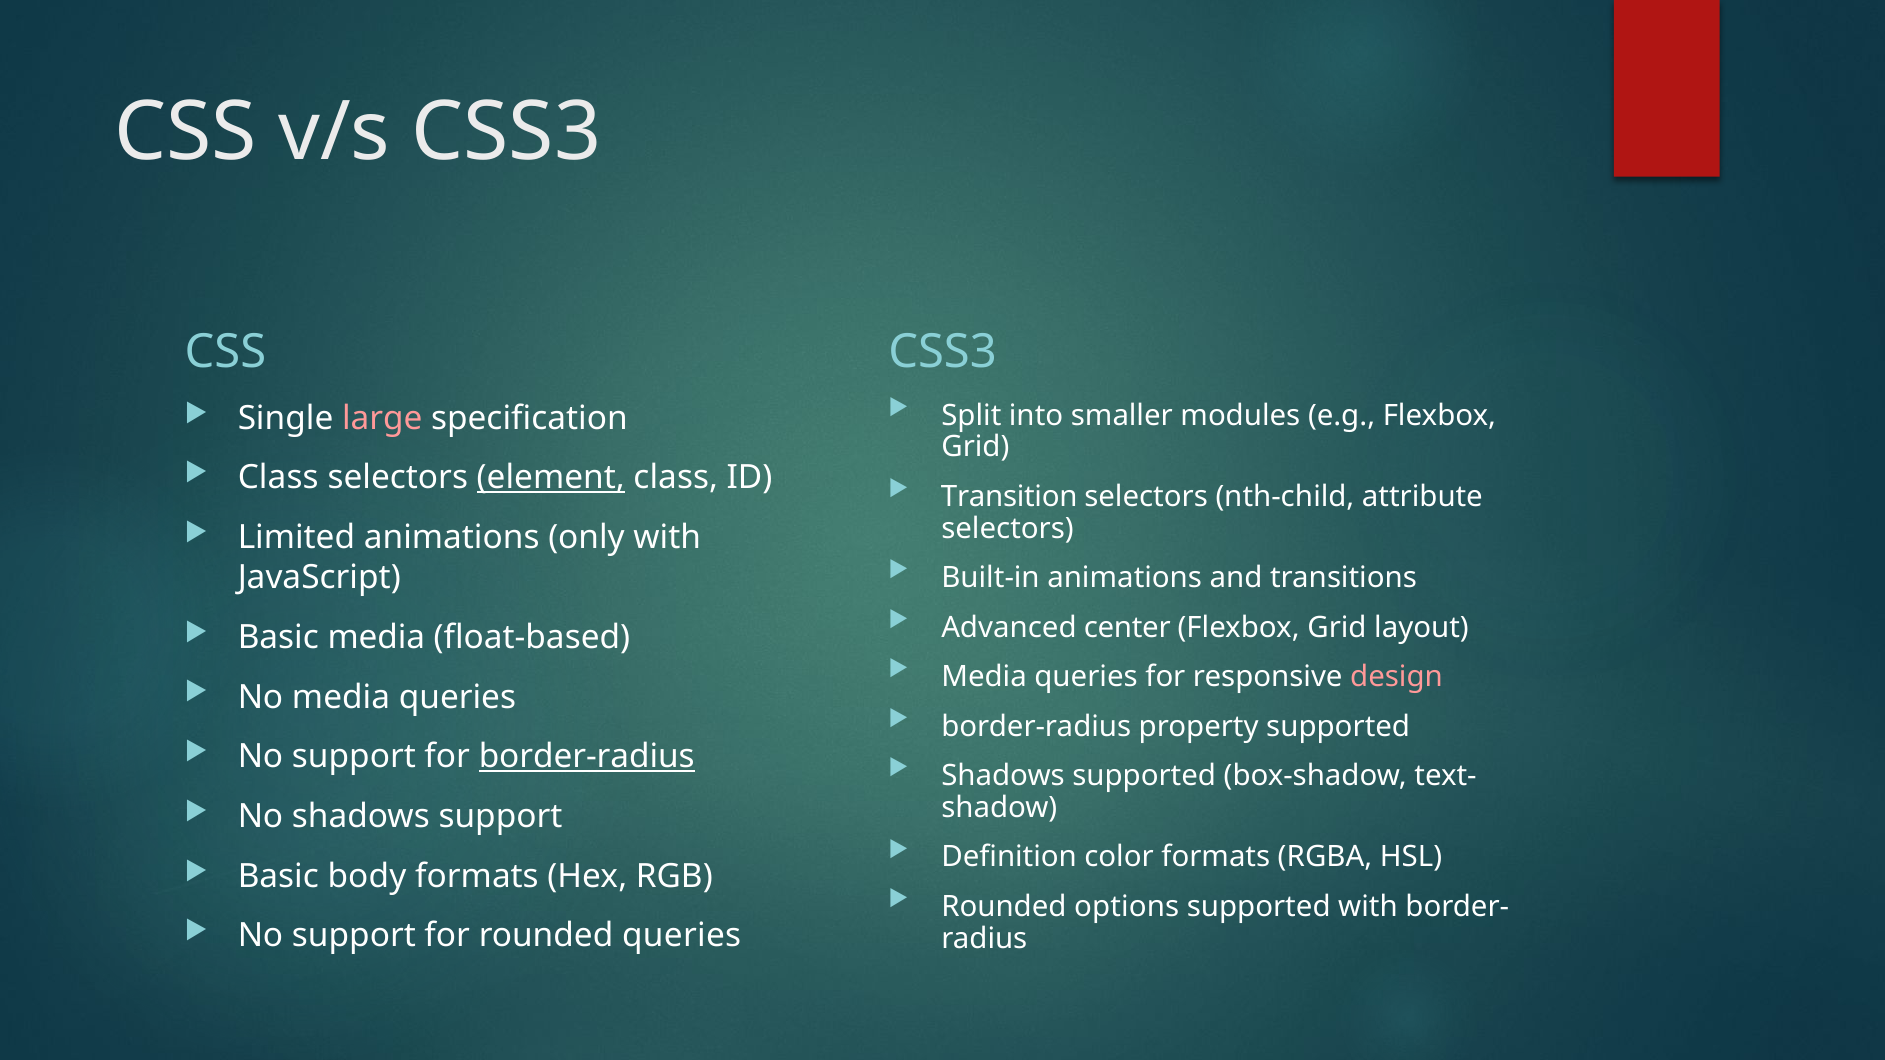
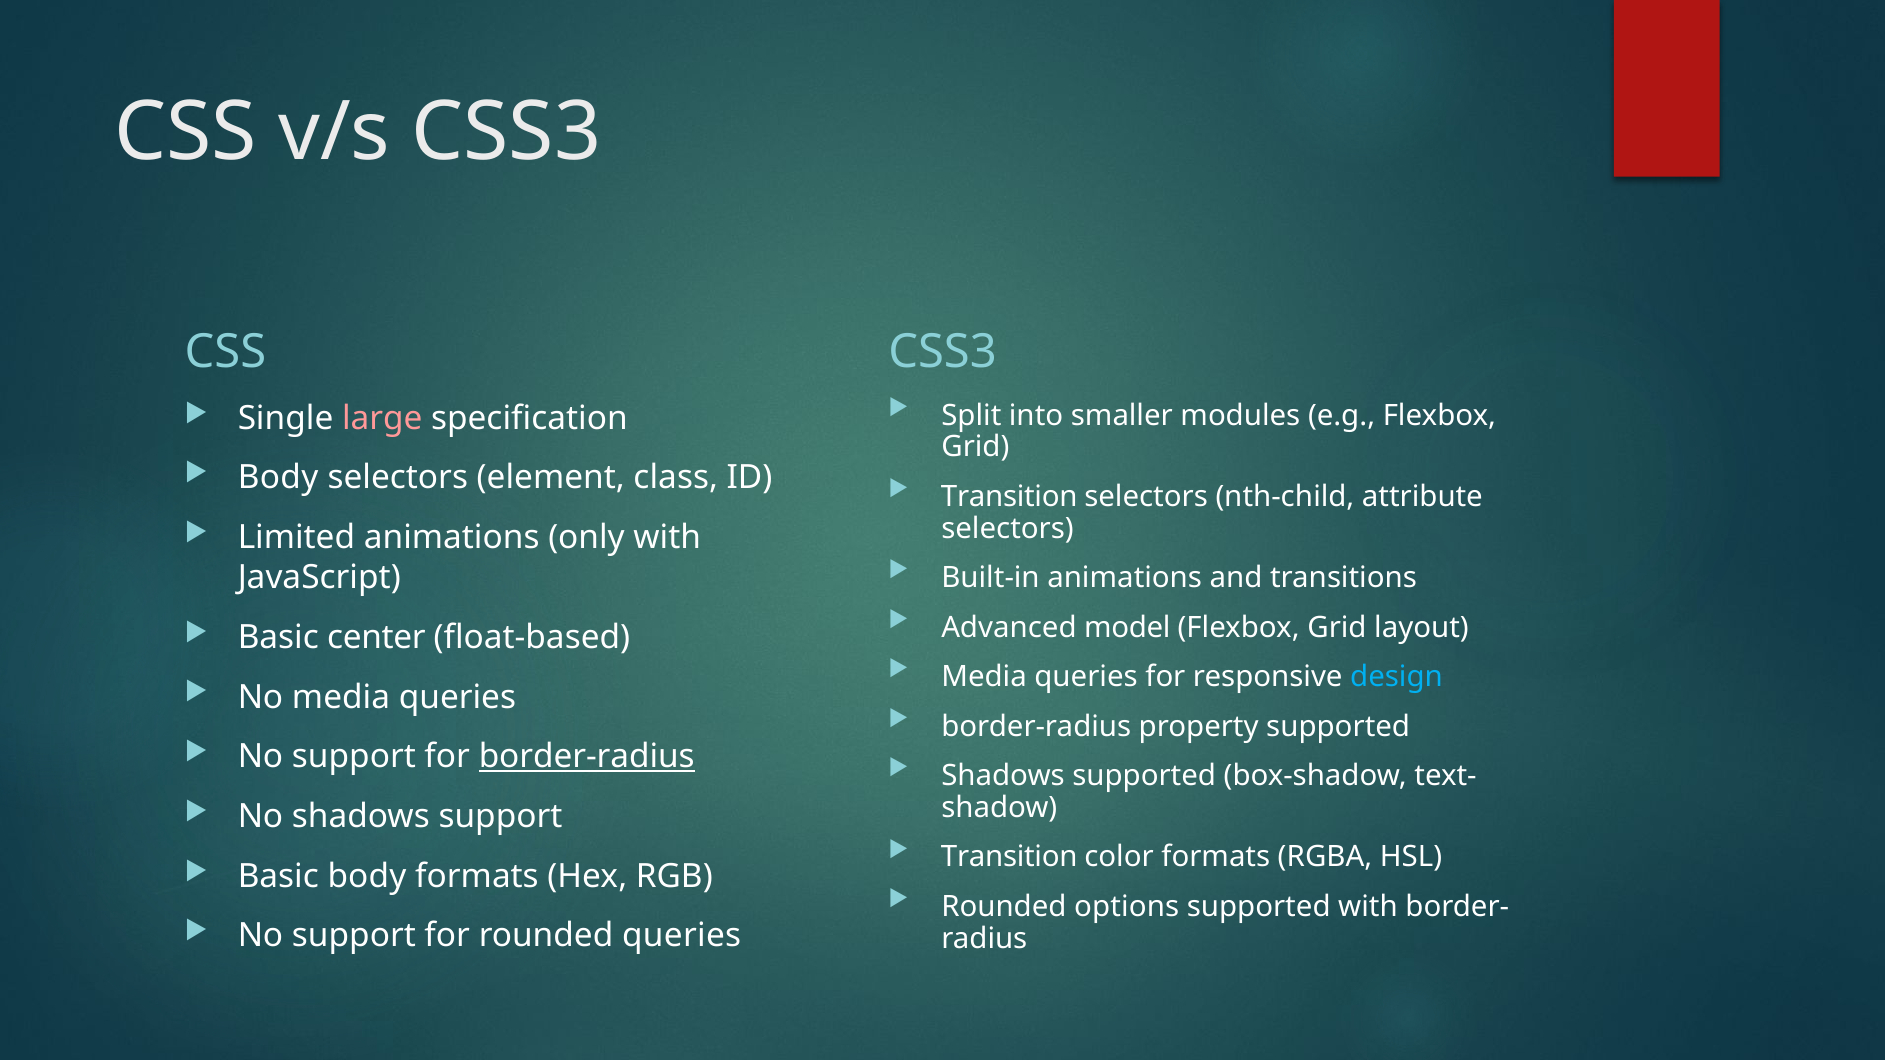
Class at (278, 478): Class -> Body
element underline: present -> none
center: center -> model
Basic media: media -> center
design colour: pink -> light blue
Definition at (1009, 857): Definition -> Transition
